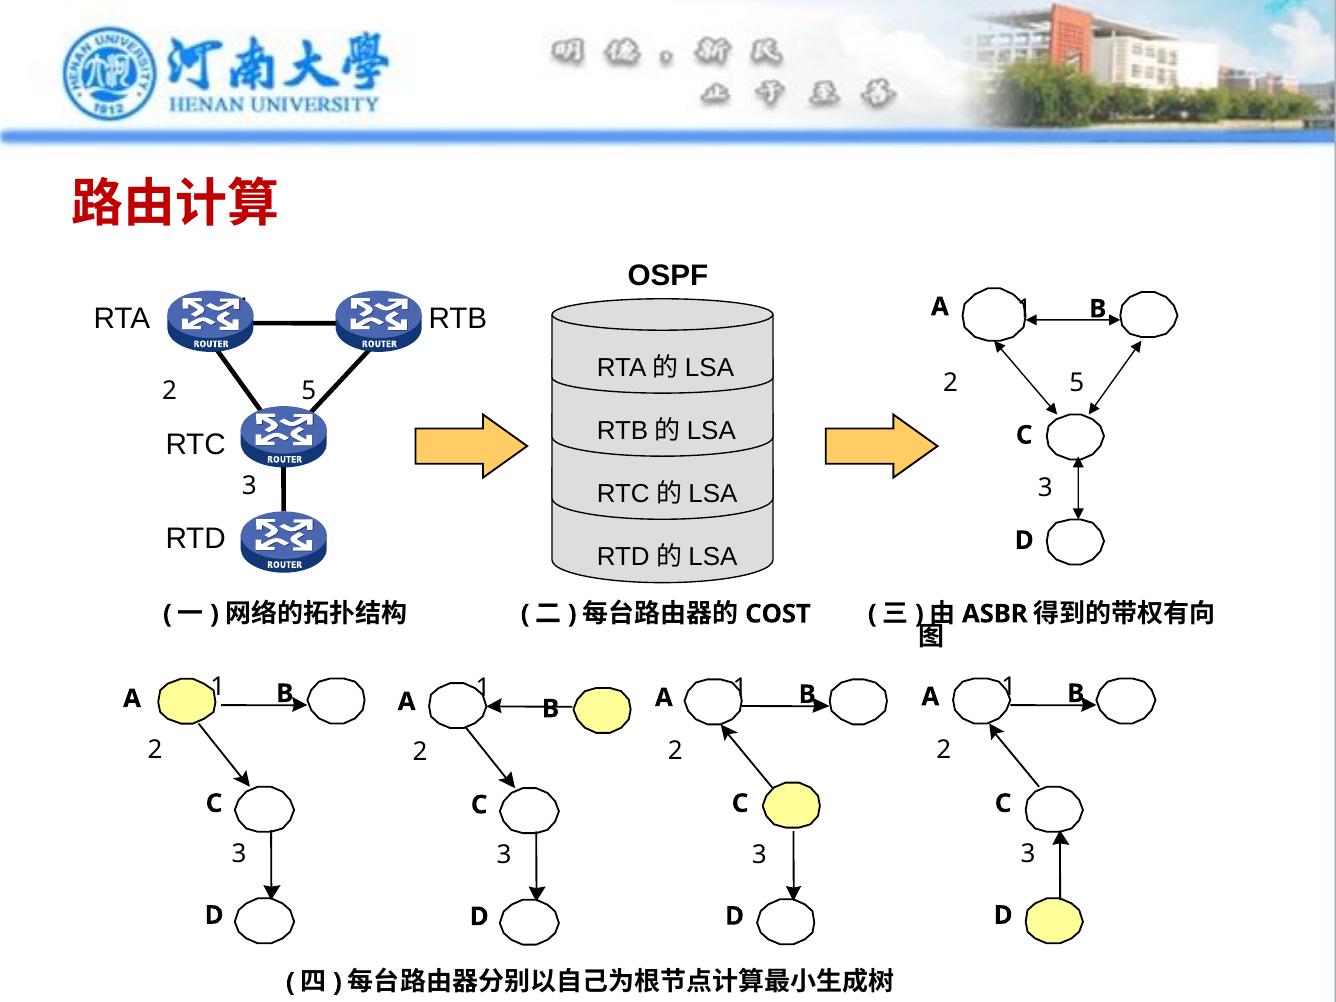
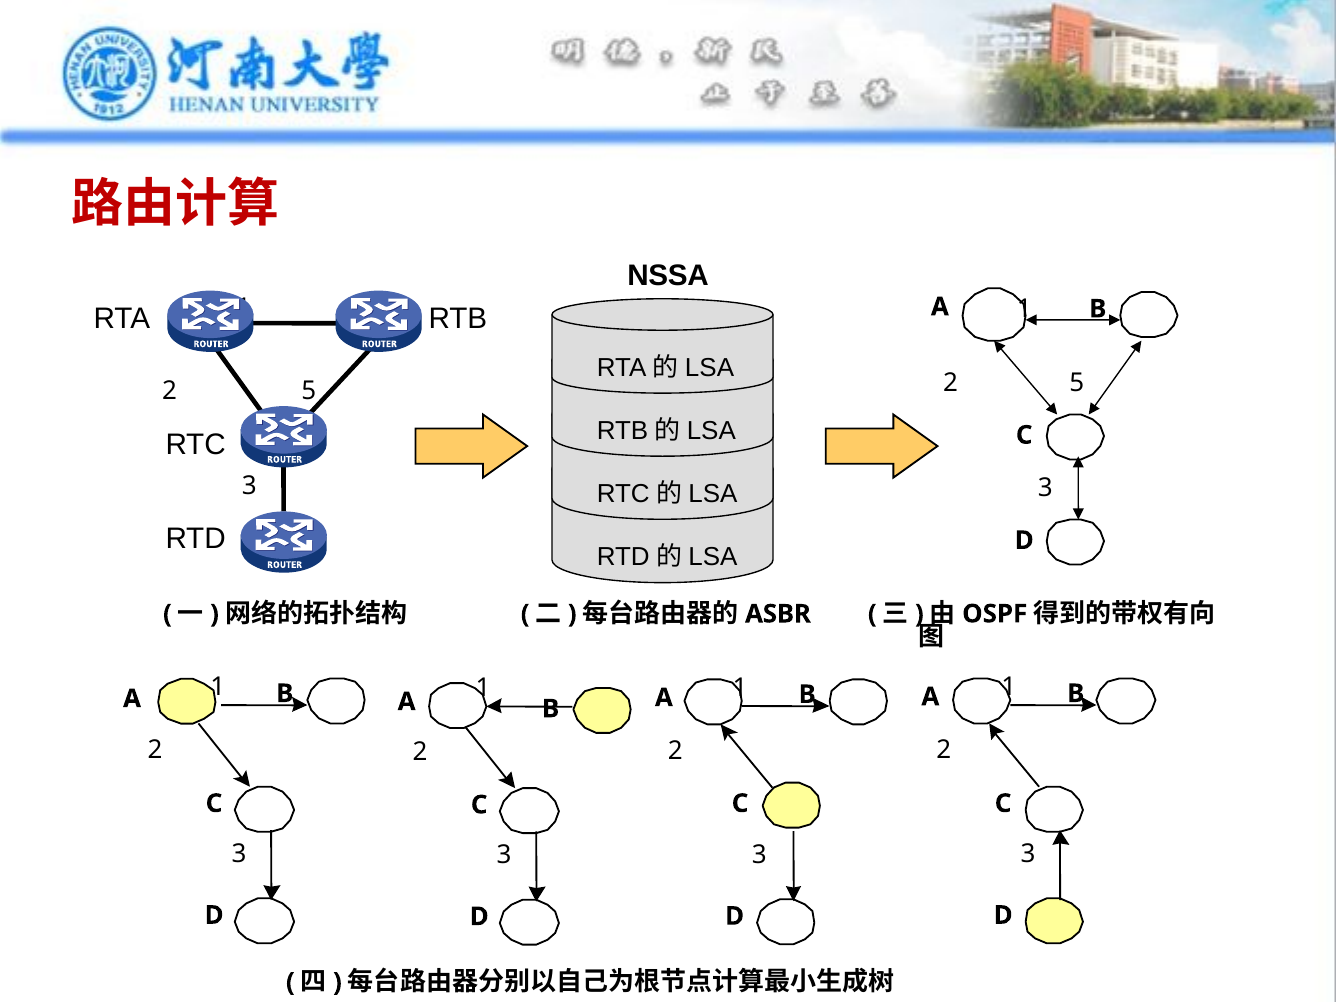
OSPF: OSPF -> NSSA
COST: COST -> ASBR
ASBR: ASBR -> OSPF
